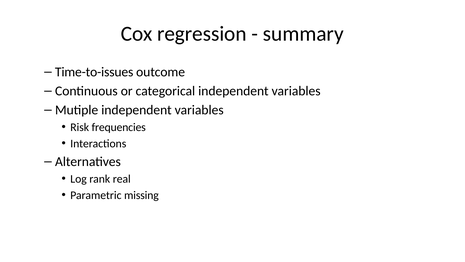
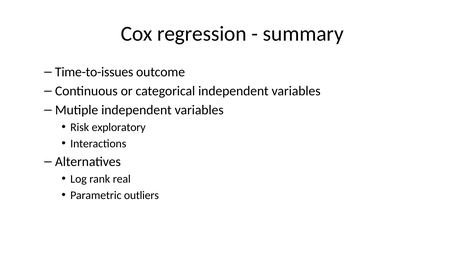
frequencies: frequencies -> exploratory
missing: missing -> outliers
